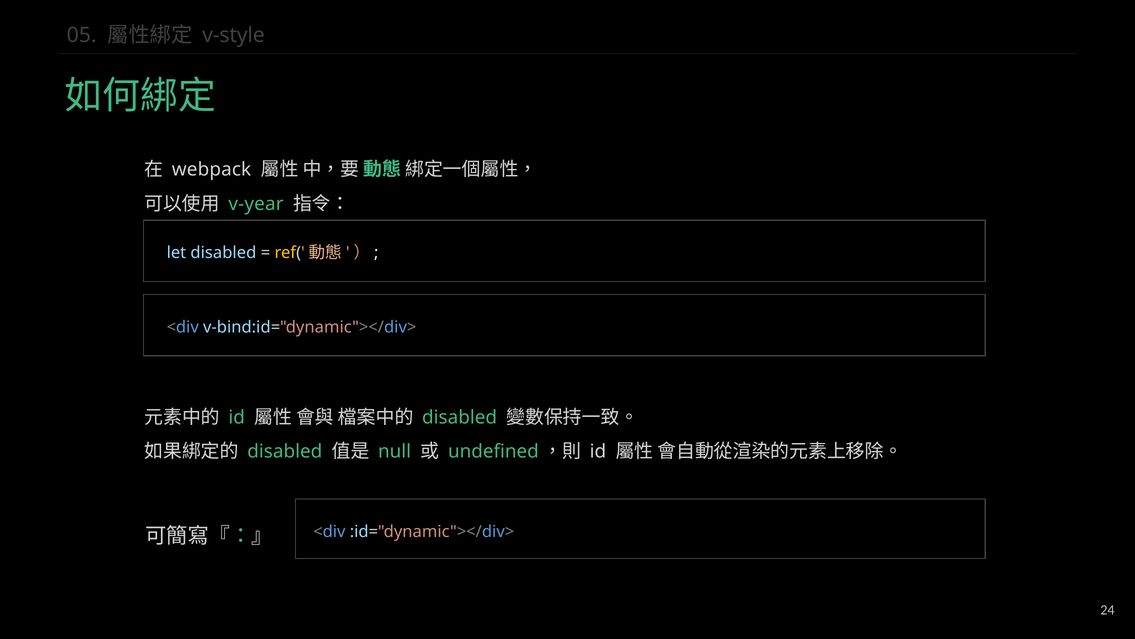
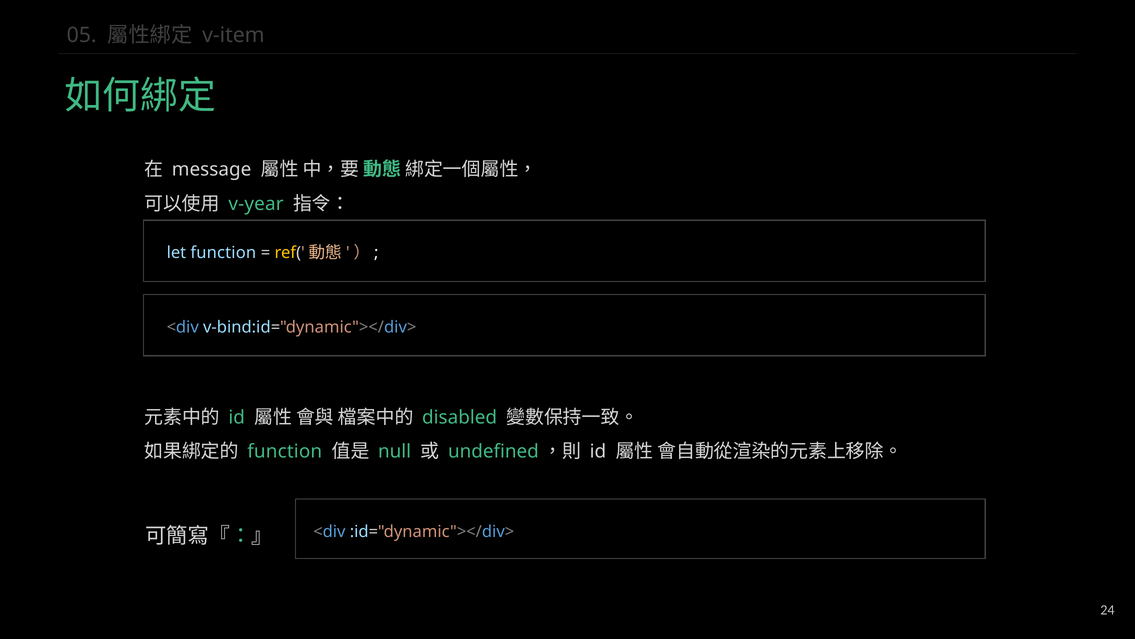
v-style: v-style -> v-item
webpack: webpack -> message
let disabled: disabled -> function
disabled at (285, 451): disabled -> function
